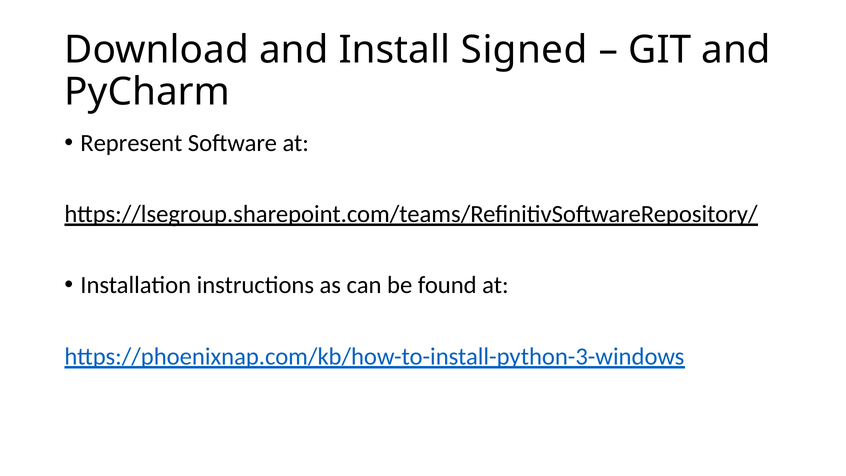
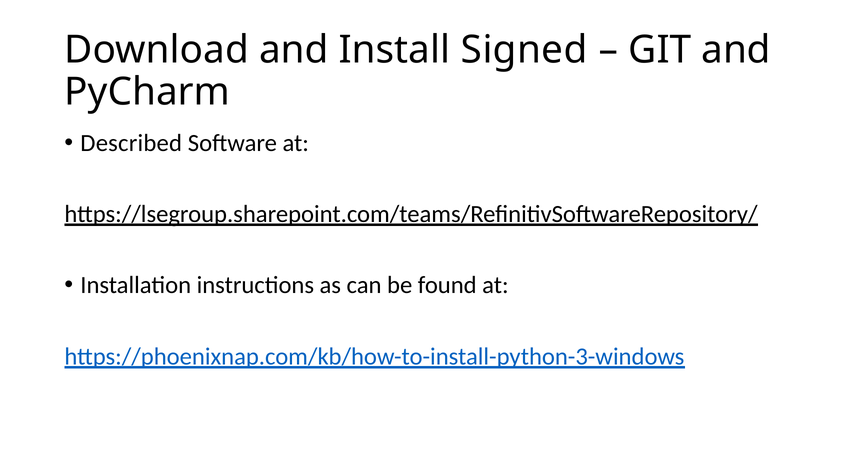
Represent: Represent -> Described
